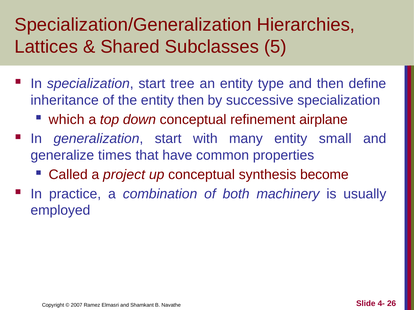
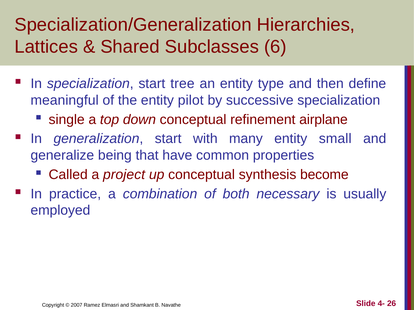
5: 5 -> 6
inheritance: inheritance -> meaningful
entity then: then -> pilot
which: which -> single
times: times -> being
machinery: machinery -> necessary
